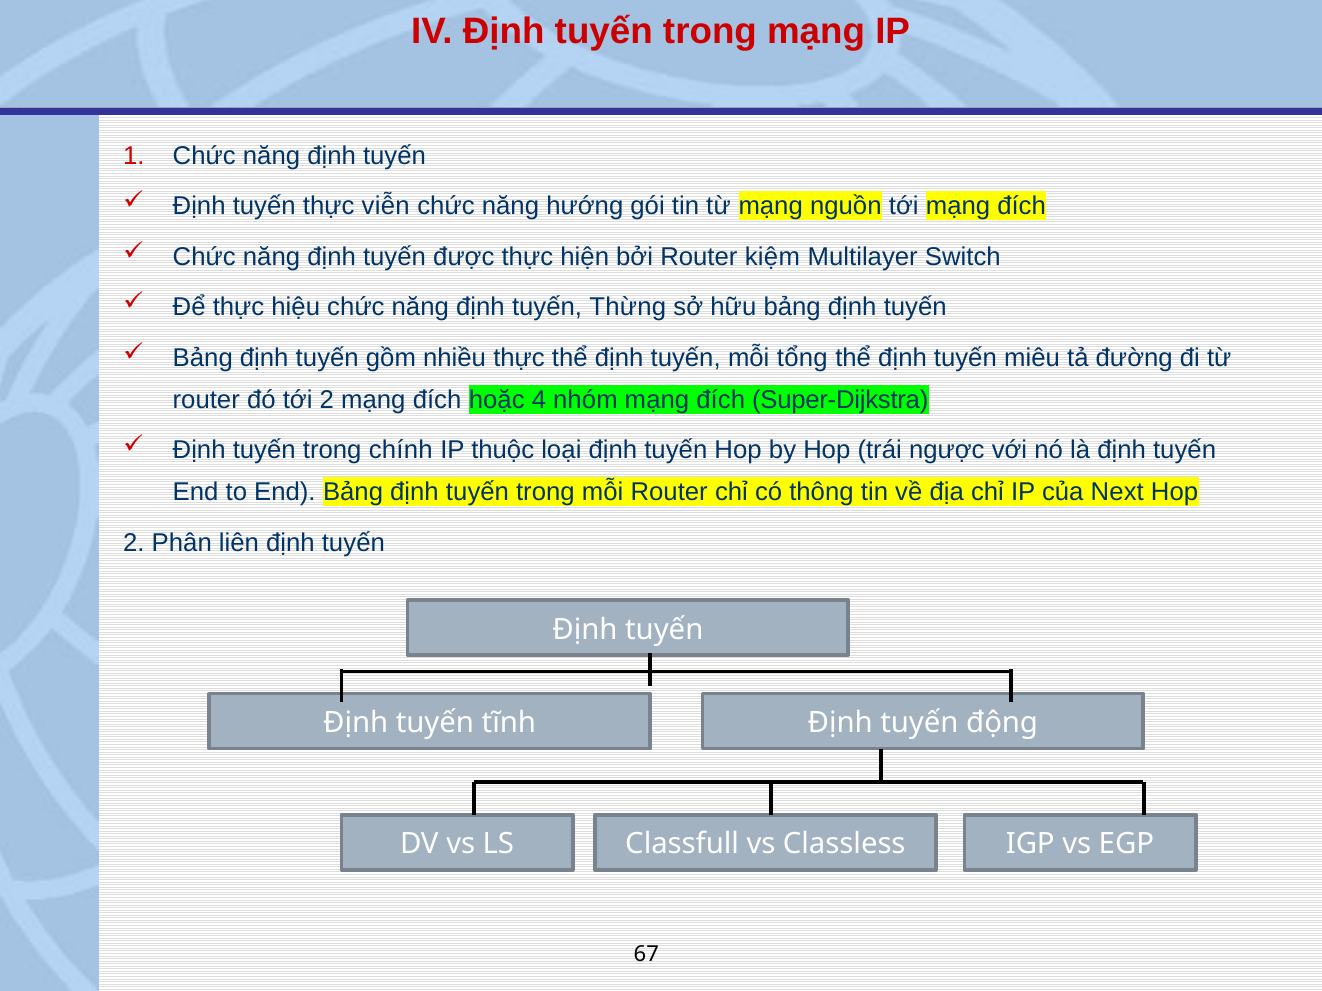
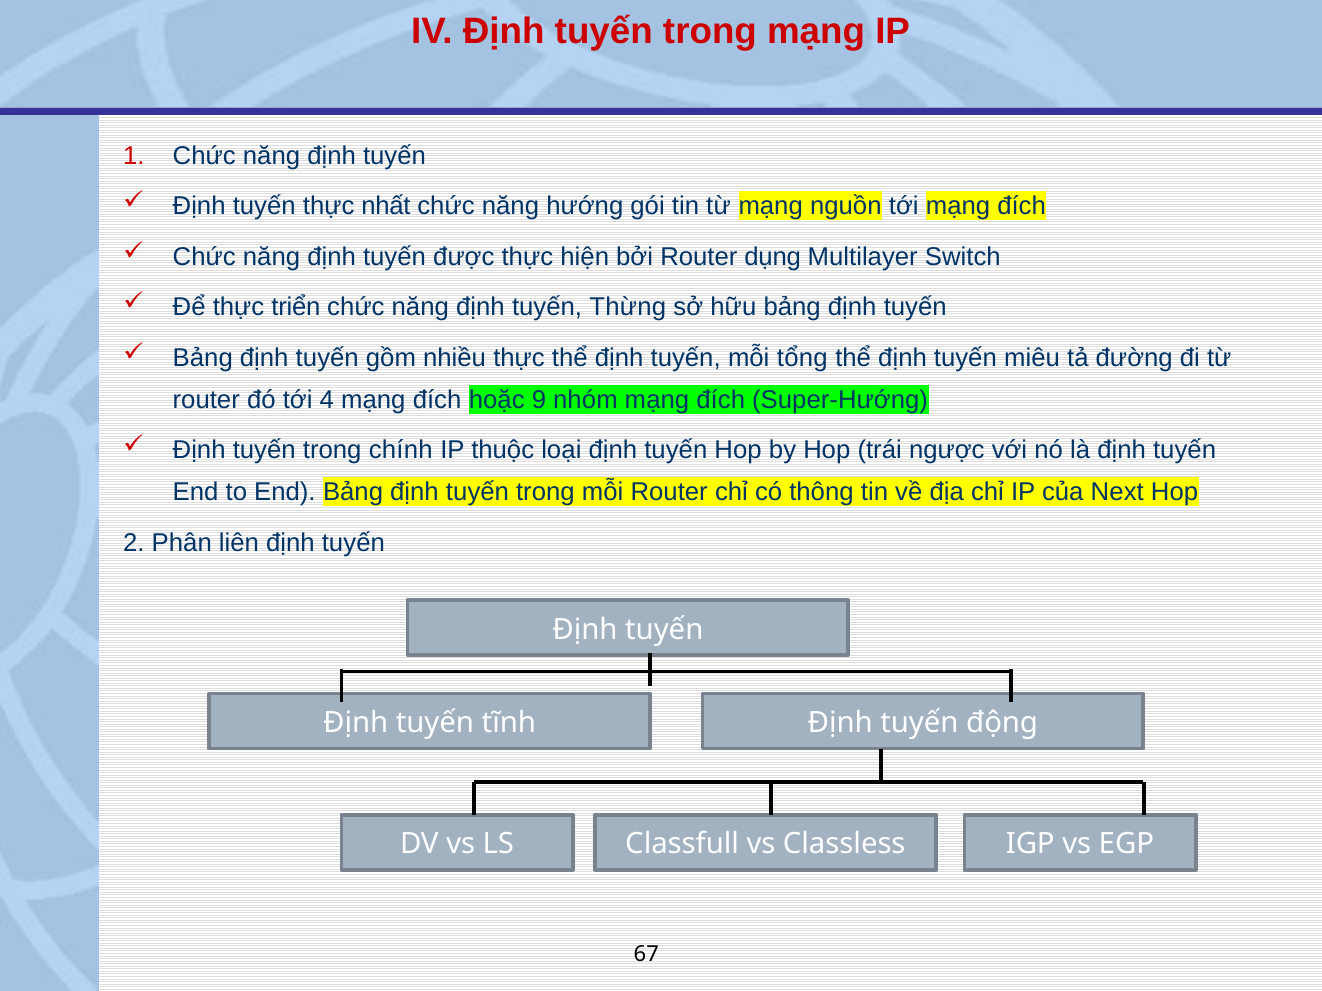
viễn: viễn -> nhất
kiệm: kiệm -> dụng
hiệu: hiệu -> triển
tới 2: 2 -> 4
4: 4 -> 9
Super-Dijkstra: Super-Dijkstra -> Super-Hướng
